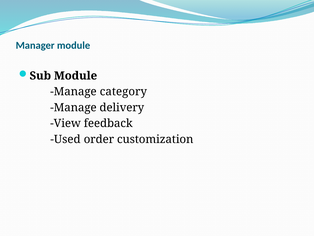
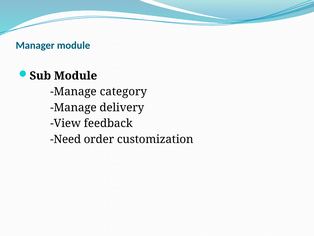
Used: Used -> Need
